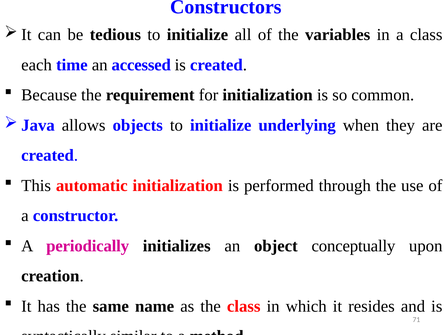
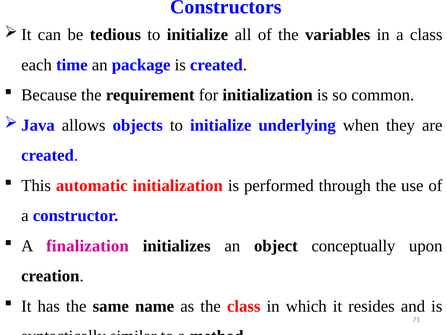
accessed: accessed -> package
periodically: periodically -> finalization
